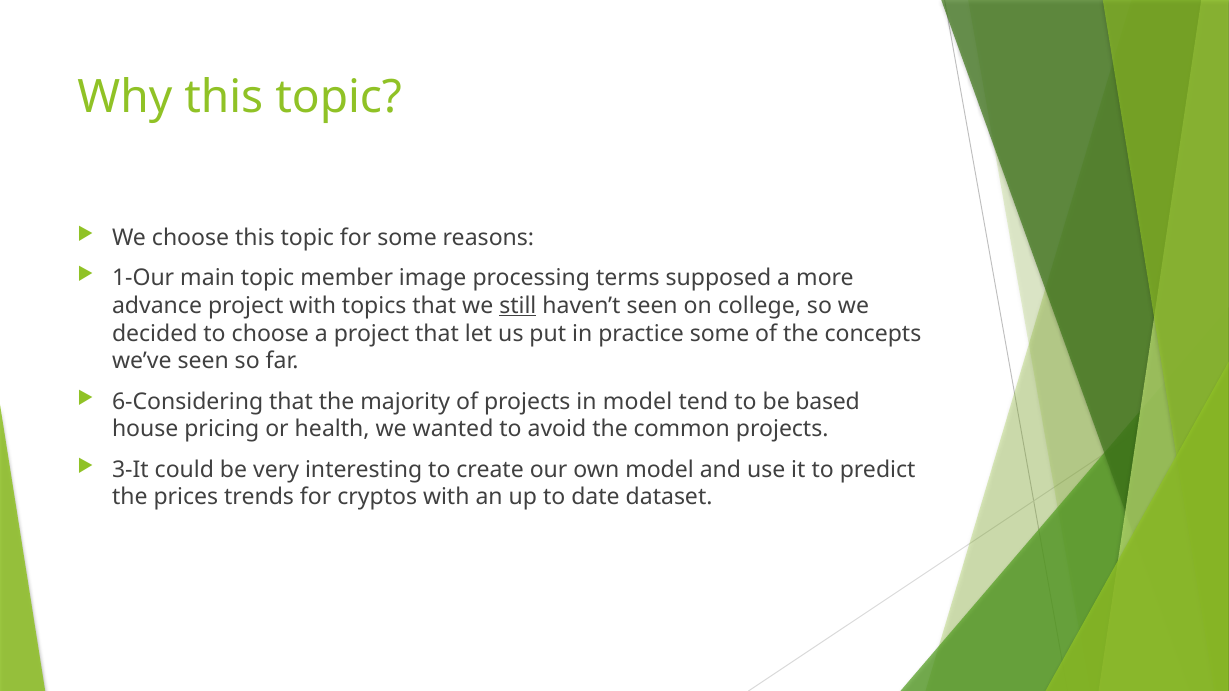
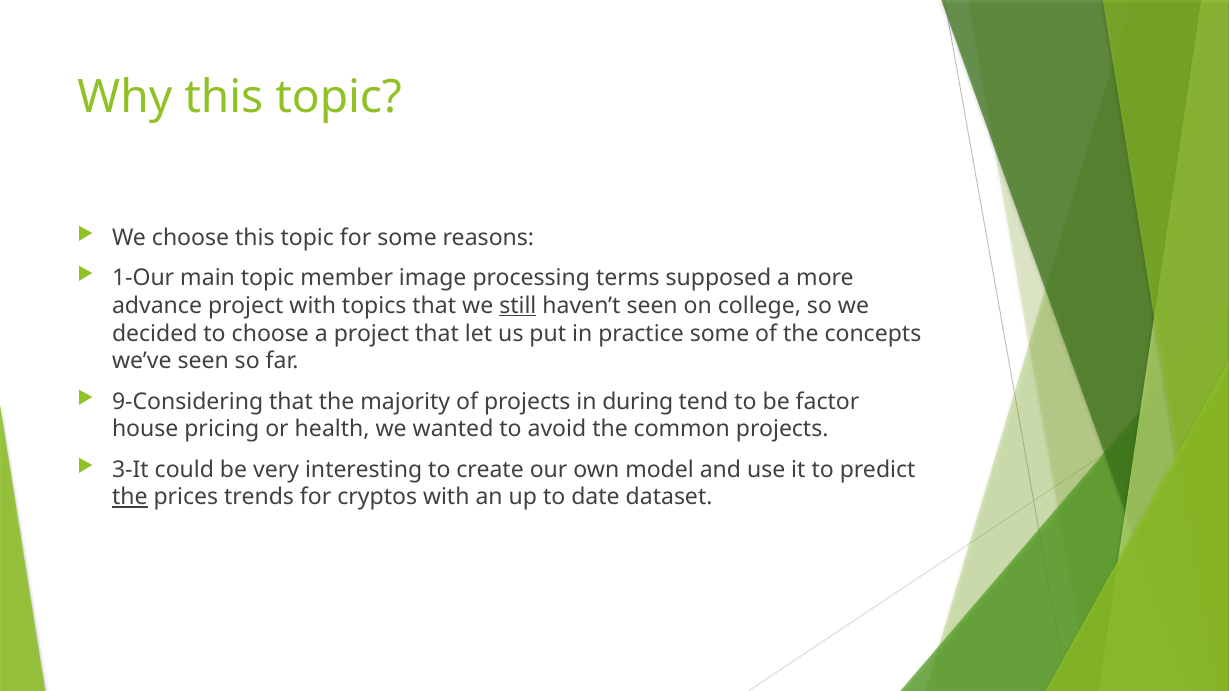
6-Considering: 6-Considering -> 9-Considering
in model: model -> during
based: based -> factor
the at (130, 498) underline: none -> present
